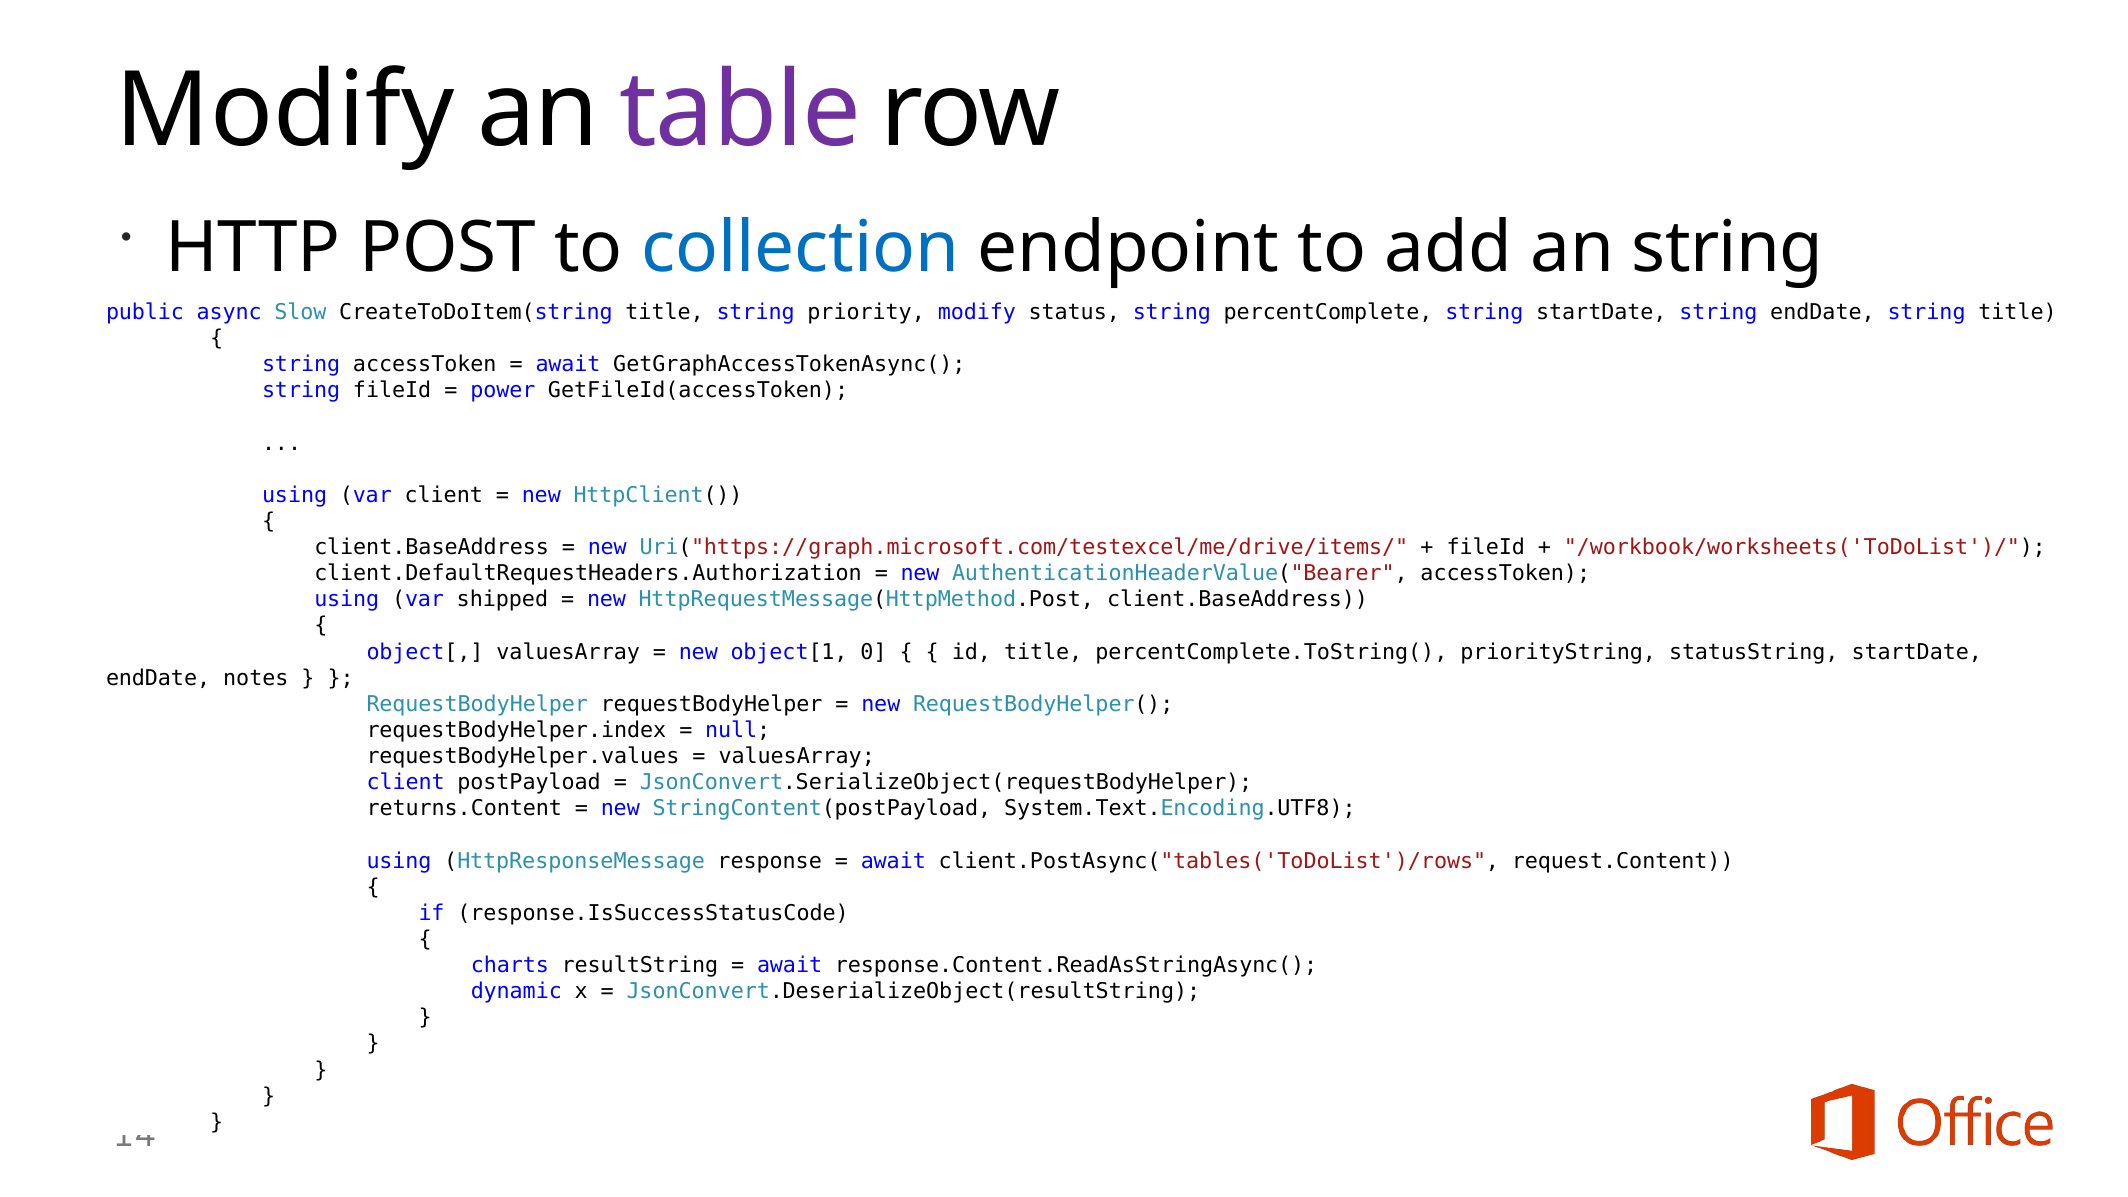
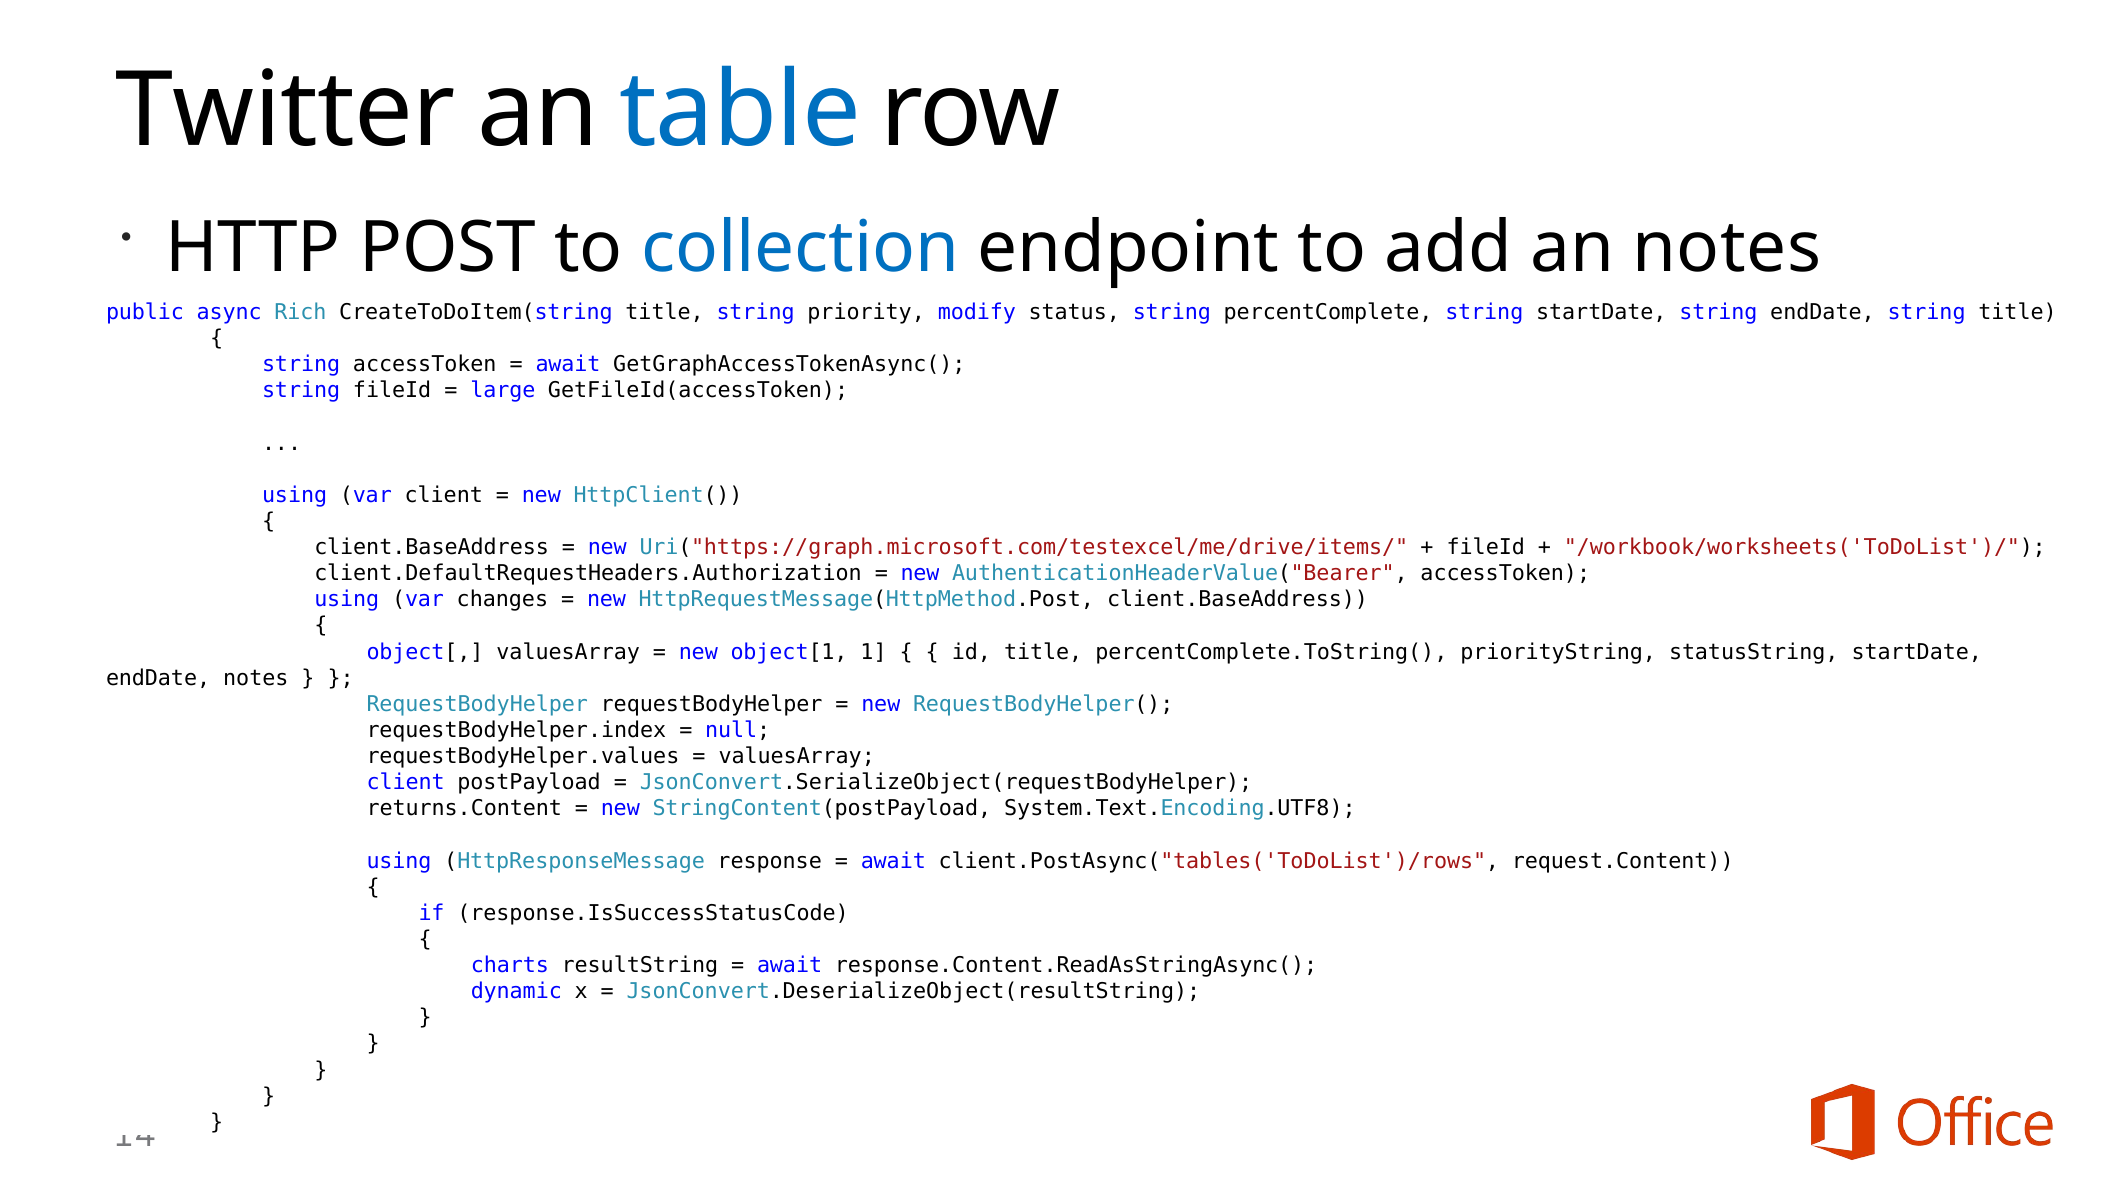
Modify at (285, 111): Modify -> Twitter
table colour: purple -> blue
an string: string -> notes
Slow: Slow -> Rich
power: power -> large
shipped: shipped -> changes
0: 0 -> 1
